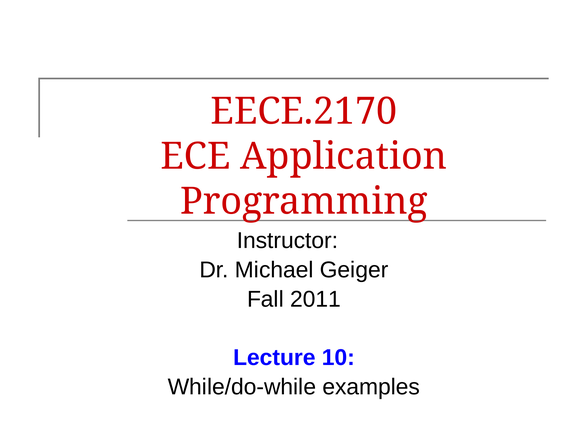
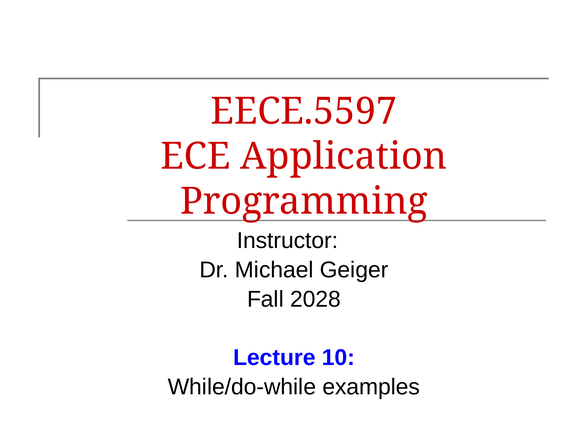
EECE.2170: EECE.2170 -> EECE.5597
2011: 2011 -> 2028
